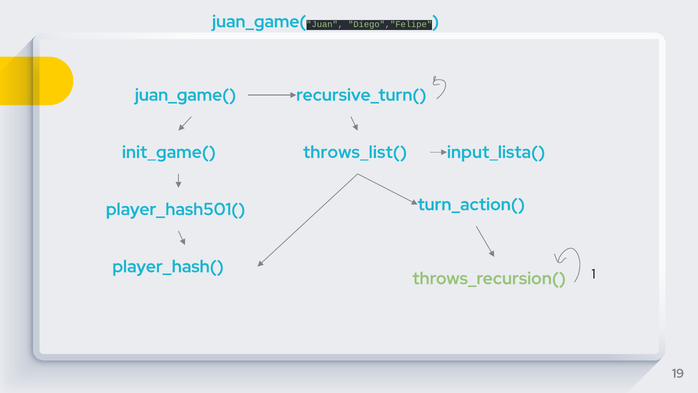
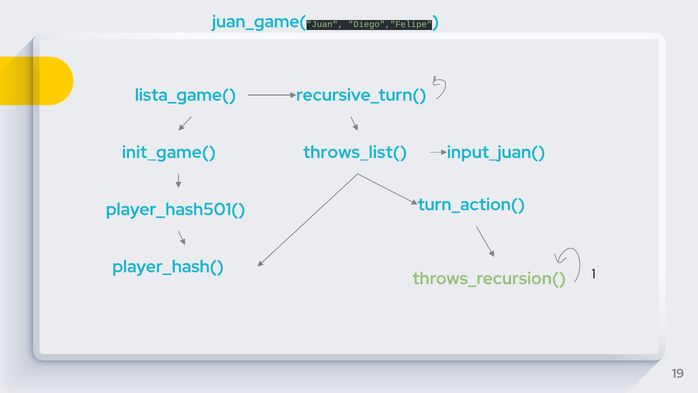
juan_game( at (186, 95): juan_game( -> lista_game(
input_lista(: input_lista( -> input_juan(
